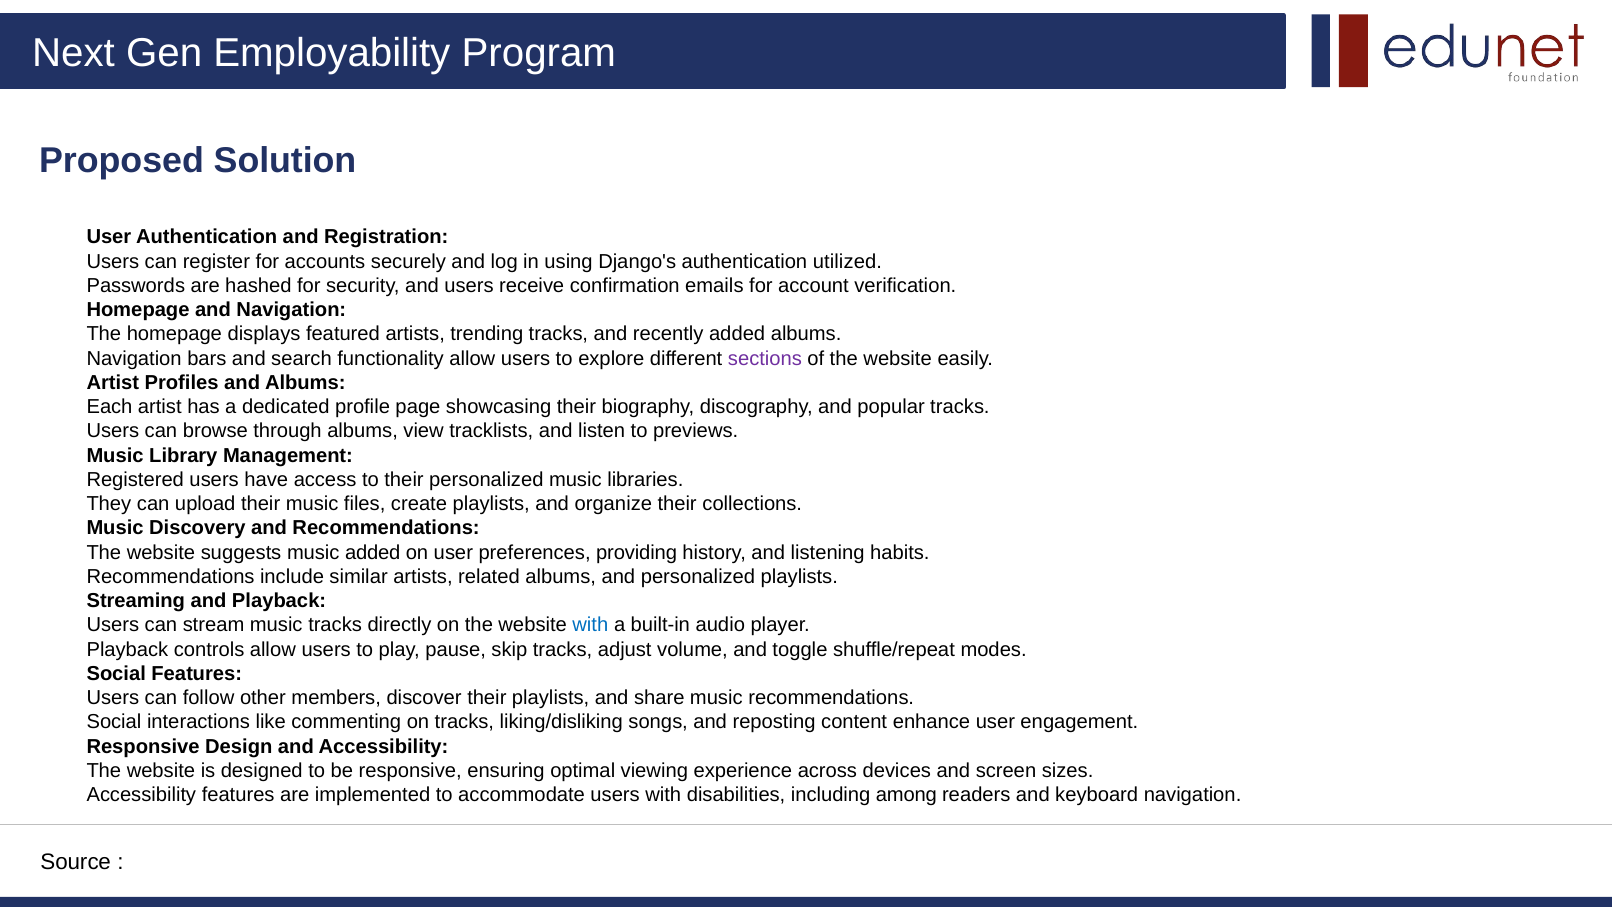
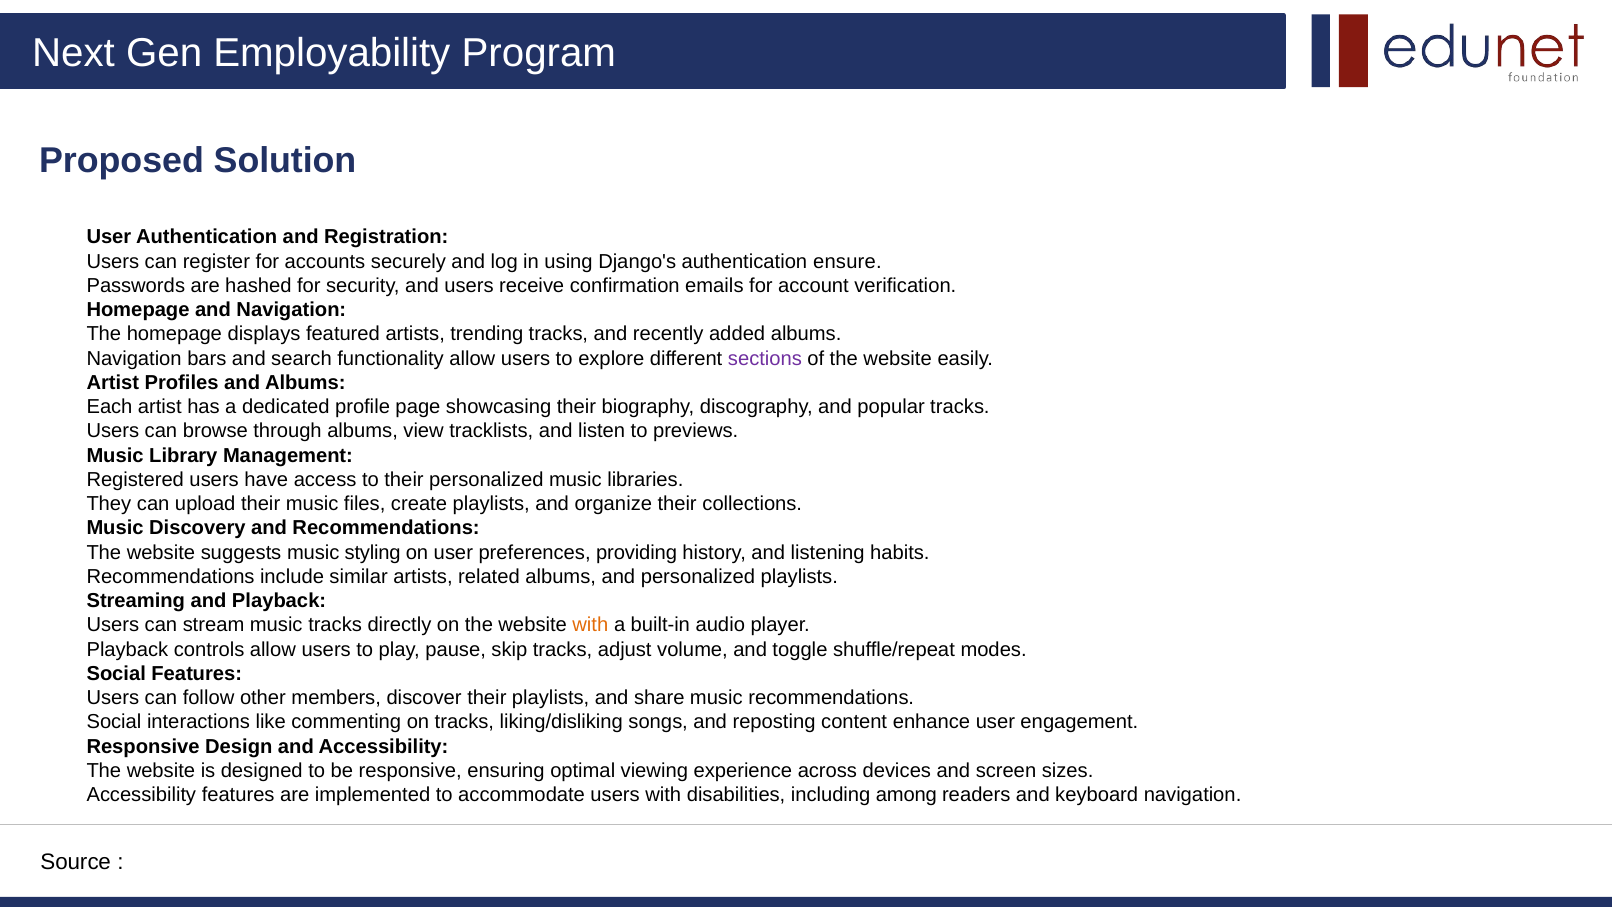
utilized: utilized -> ensure
music added: added -> styling
with at (590, 625) colour: blue -> orange
